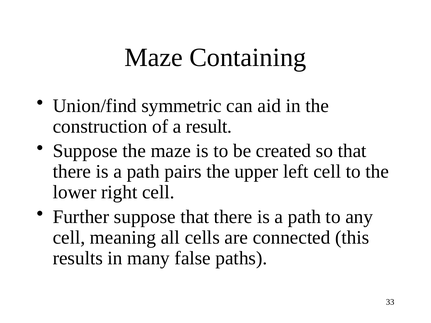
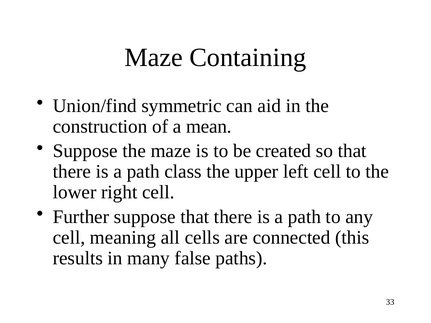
result: result -> mean
pairs: pairs -> class
